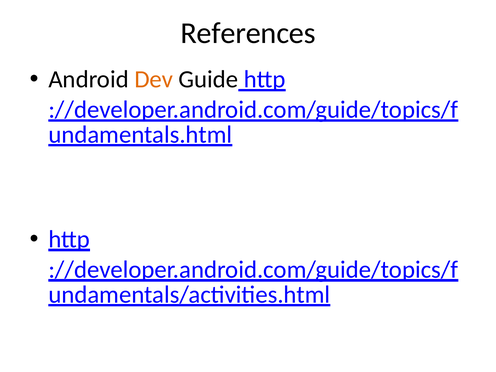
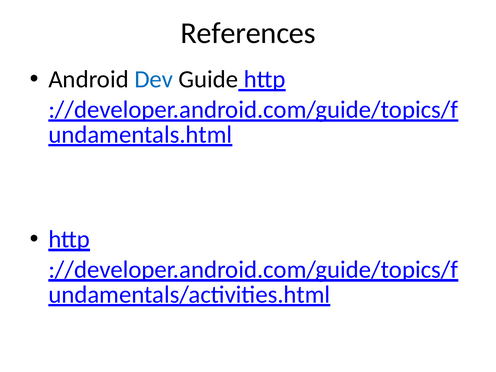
Dev colour: orange -> blue
